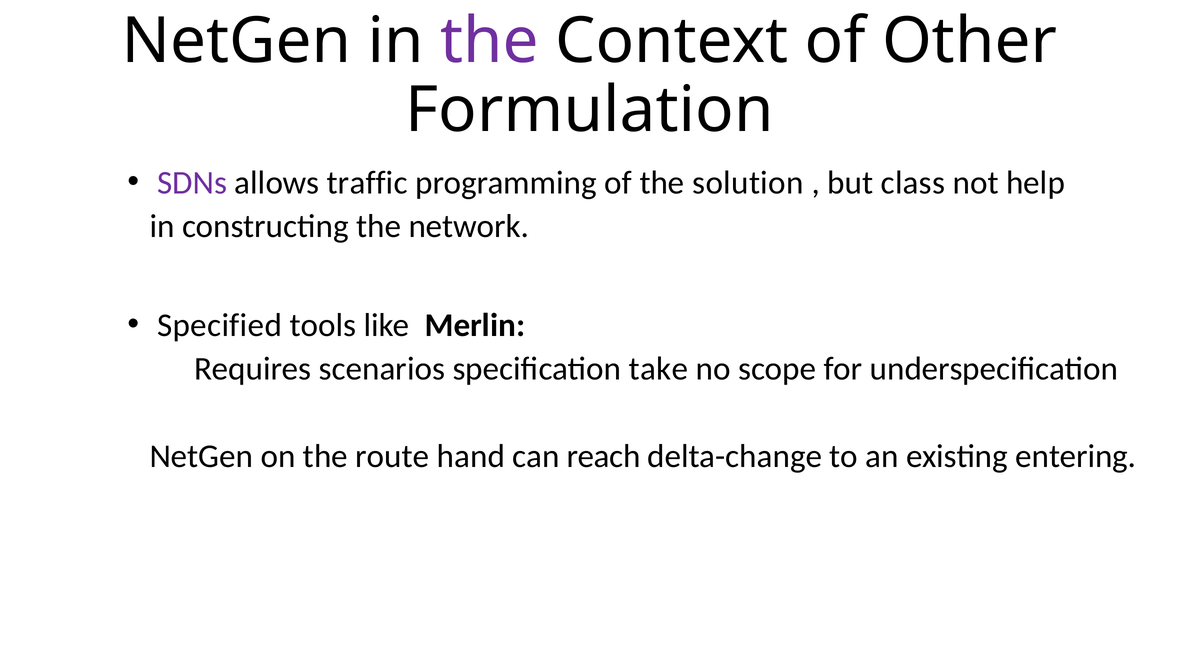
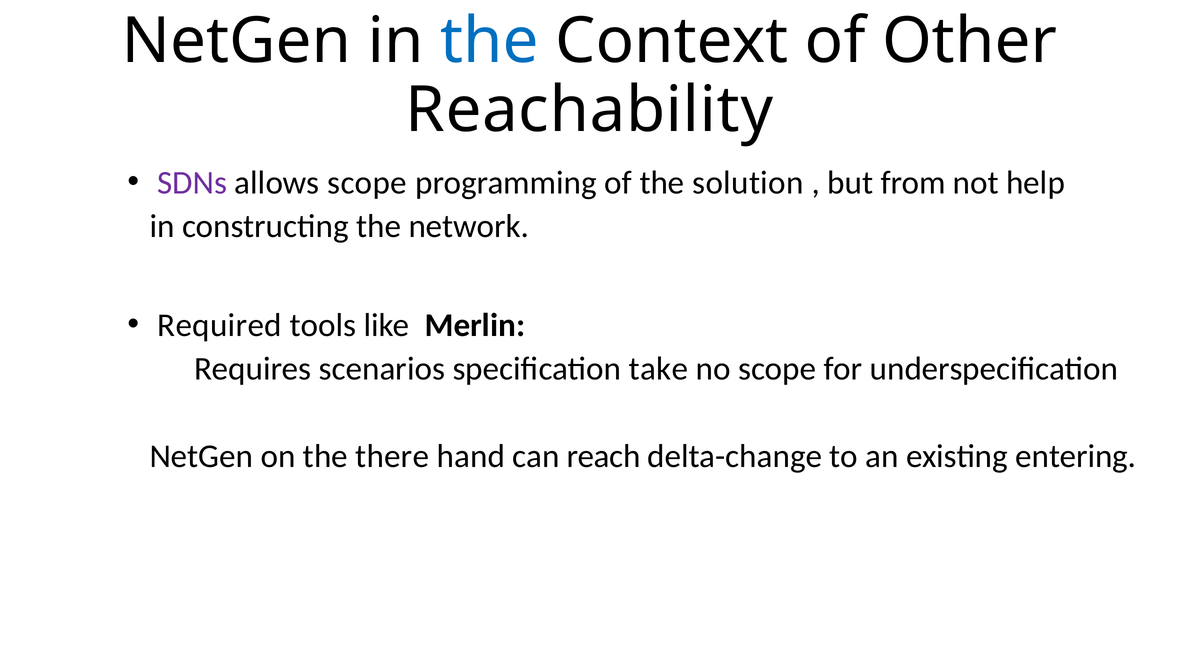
the at (489, 41) colour: purple -> blue
Formulation: Formulation -> Reachability
allows traffic: traffic -> scope
class: class -> from
Specified: Specified -> Required
route: route -> there
